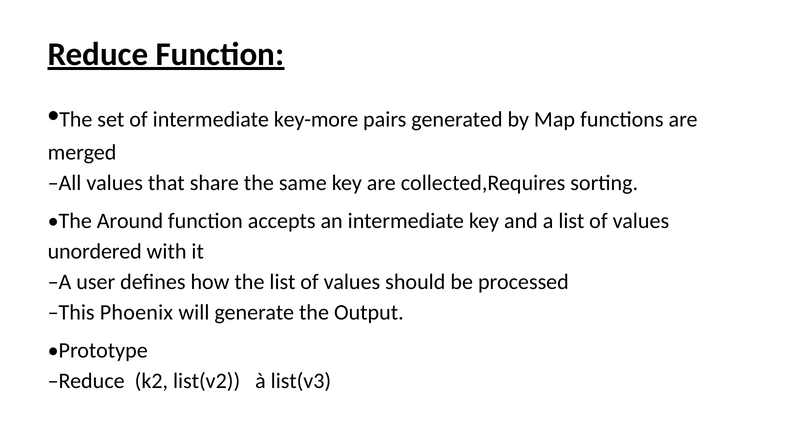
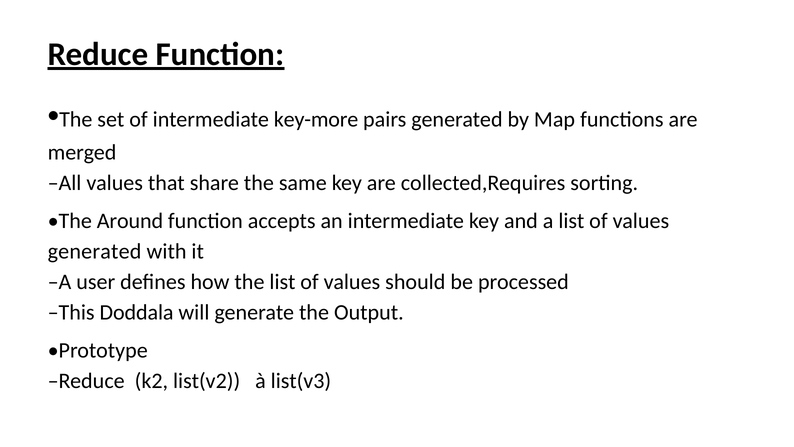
unordered at (95, 251): unordered -> generated
Phoenix: Phoenix -> Doddala
